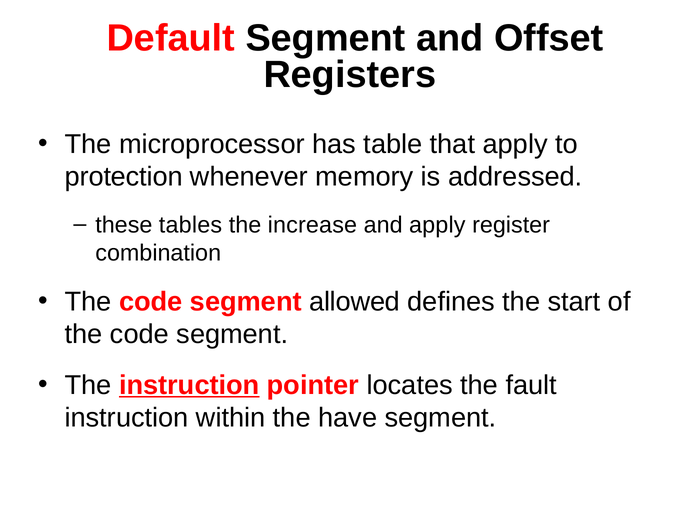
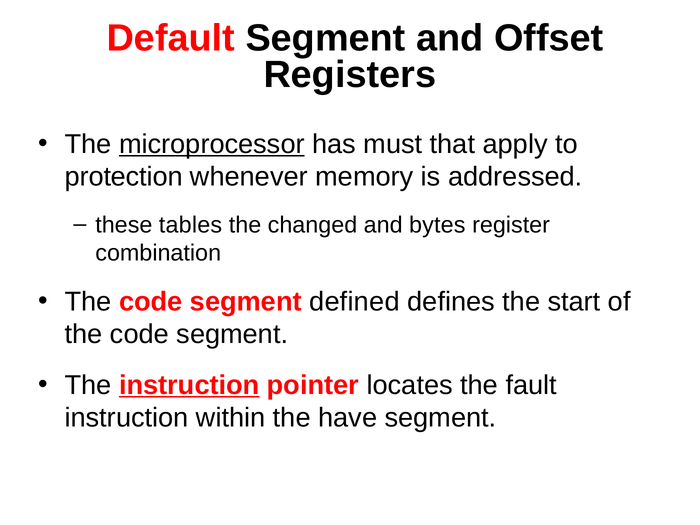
microprocessor underline: none -> present
table: table -> must
increase: increase -> changed
and apply: apply -> bytes
allowed: allowed -> defined
